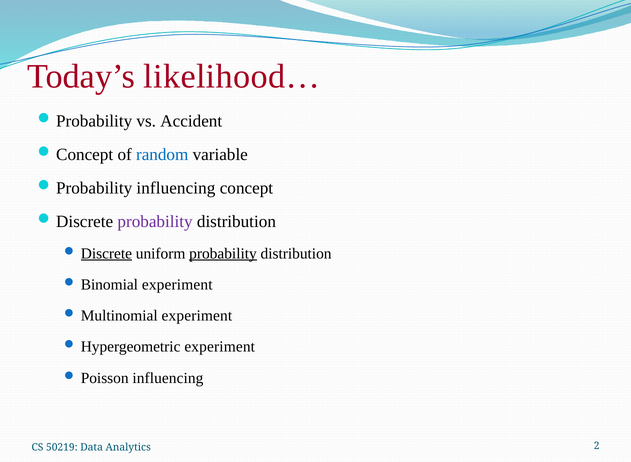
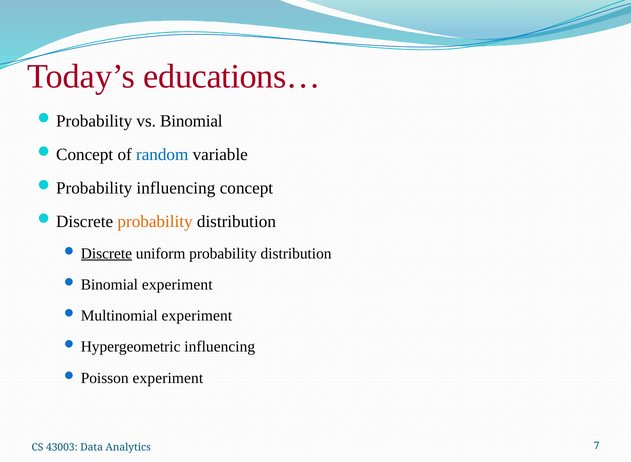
likelihood…: likelihood… -> educations…
vs Accident: Accident -> Binomial
probability at (155, 222) colour: purple -> orange
probability at (223, 254) underline: present -> none
Hypergeometric experiment: experiment -> influencing
Poisson influencing: influencing -> experiment
50219: 50219 -> 43003
2: 2 -> 7
